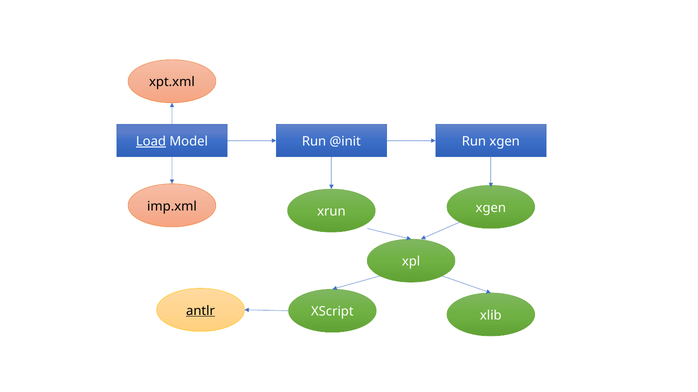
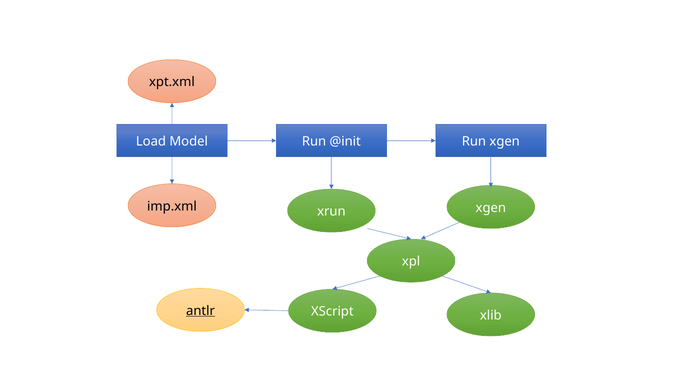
Load underline: present -> none
